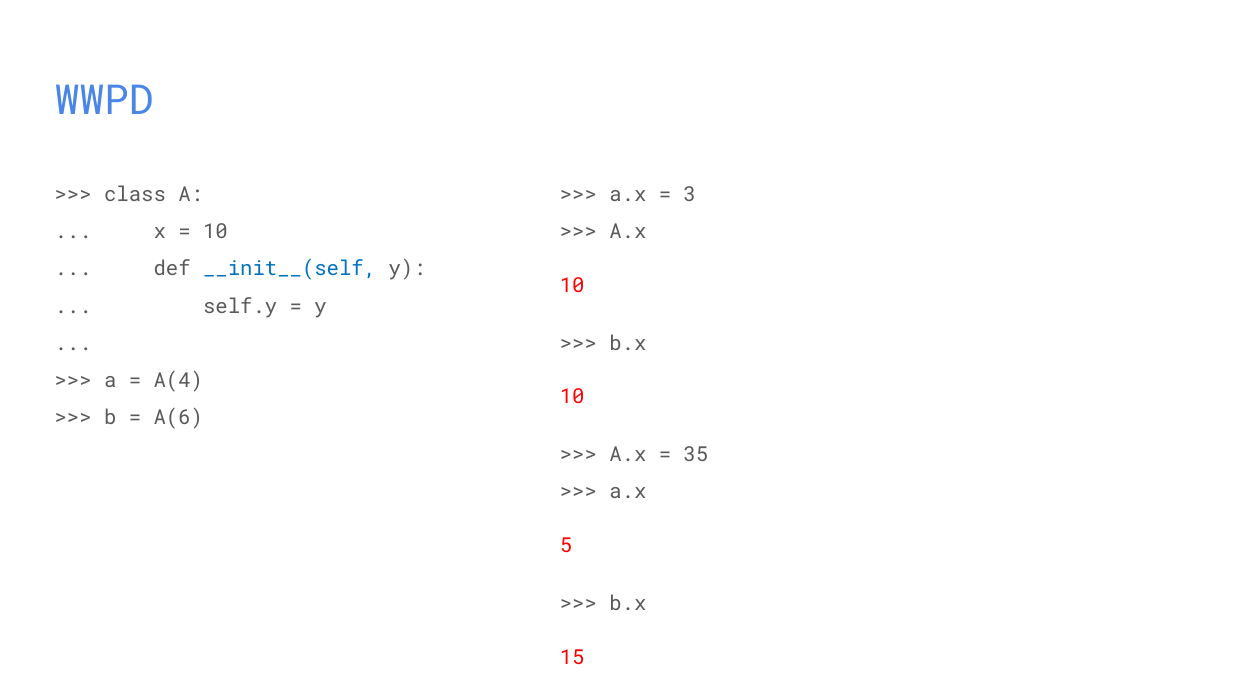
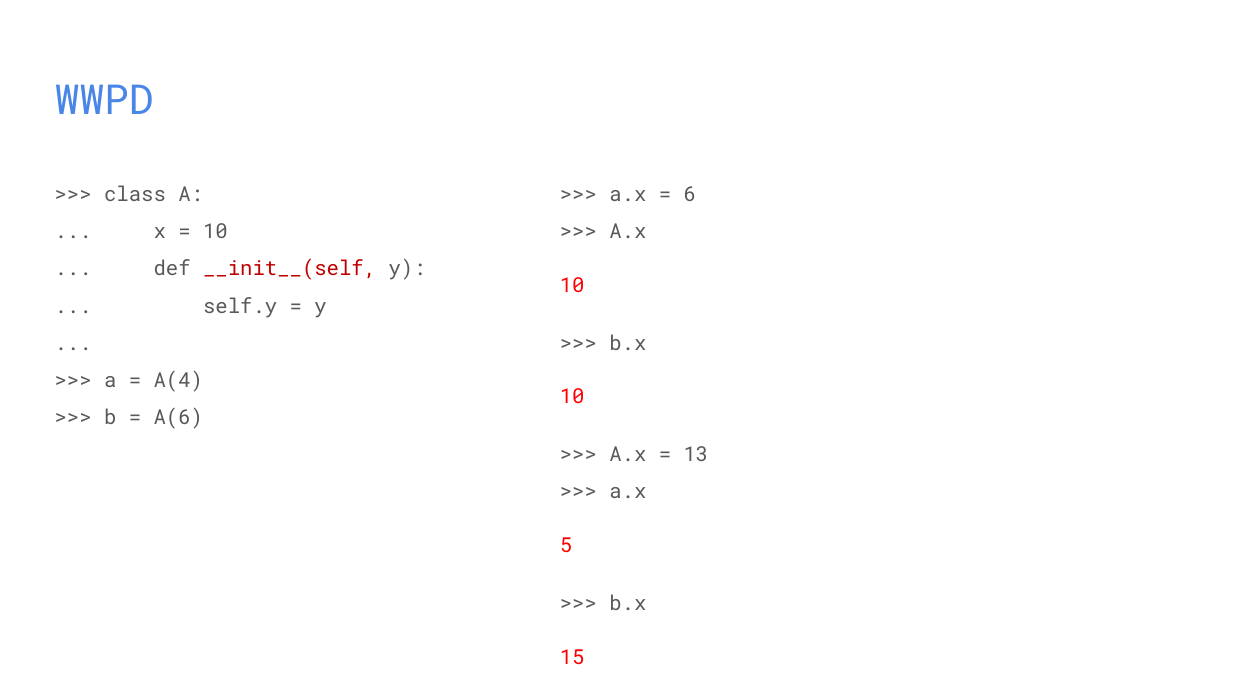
3: 3 -> 6
__init__(self colour: blue -> red
35: 35 -> 13
